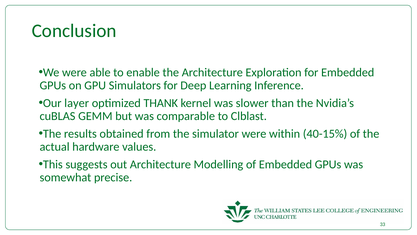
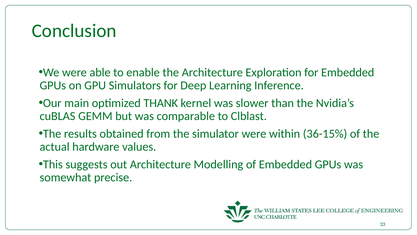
layer: layer -> main
40-15%: 40-15% -> 36-15%
